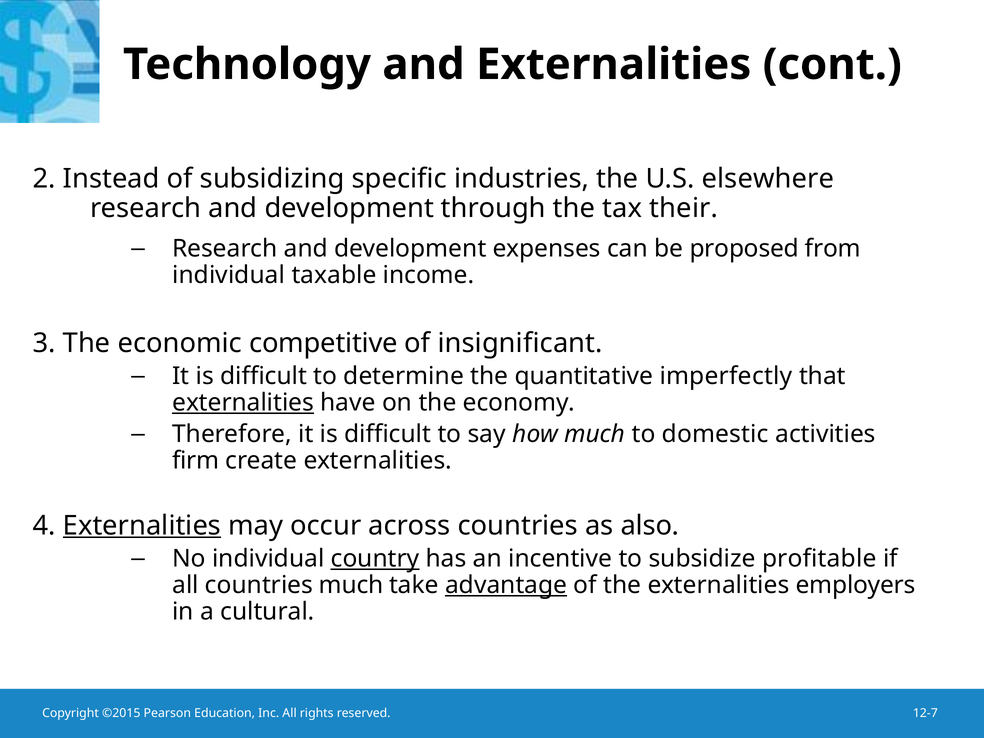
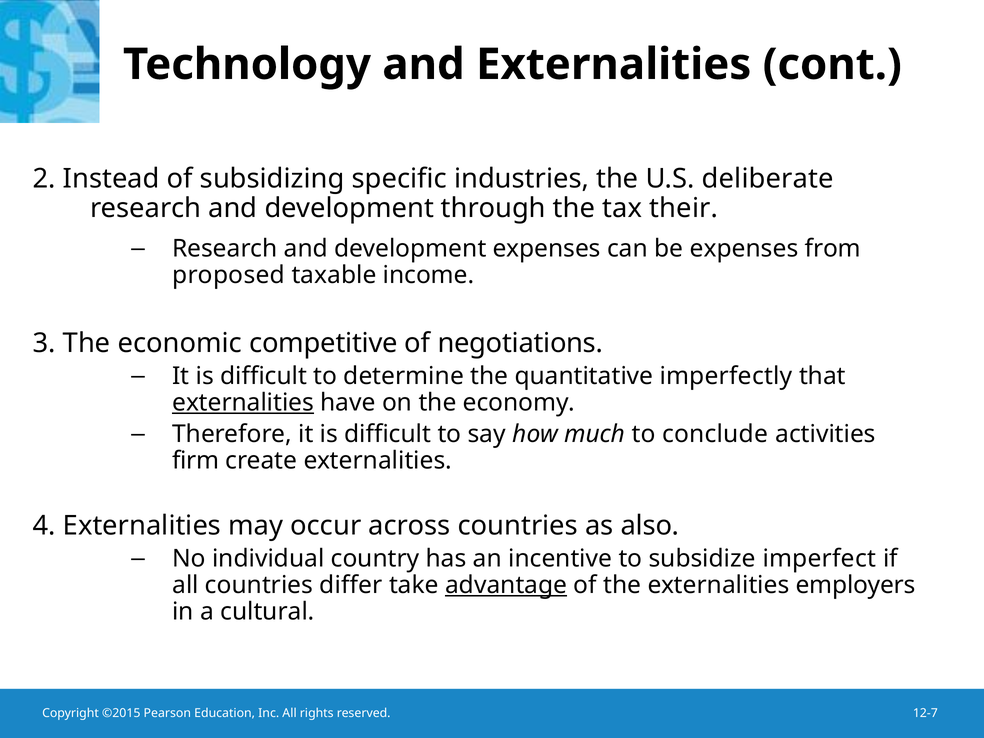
elsewhere: elsewhere -> deliberate
be proposed: proposed -> expenses
individual at (229, 275): individual -> proposed
insignificant: insignificant -> negotiations
domestic: domestic -> conclude
Externalities at (142, 526) underline: present -> none
country underline: present -> none
profitable: profitable -> imperfect
countries much: much -> differ
